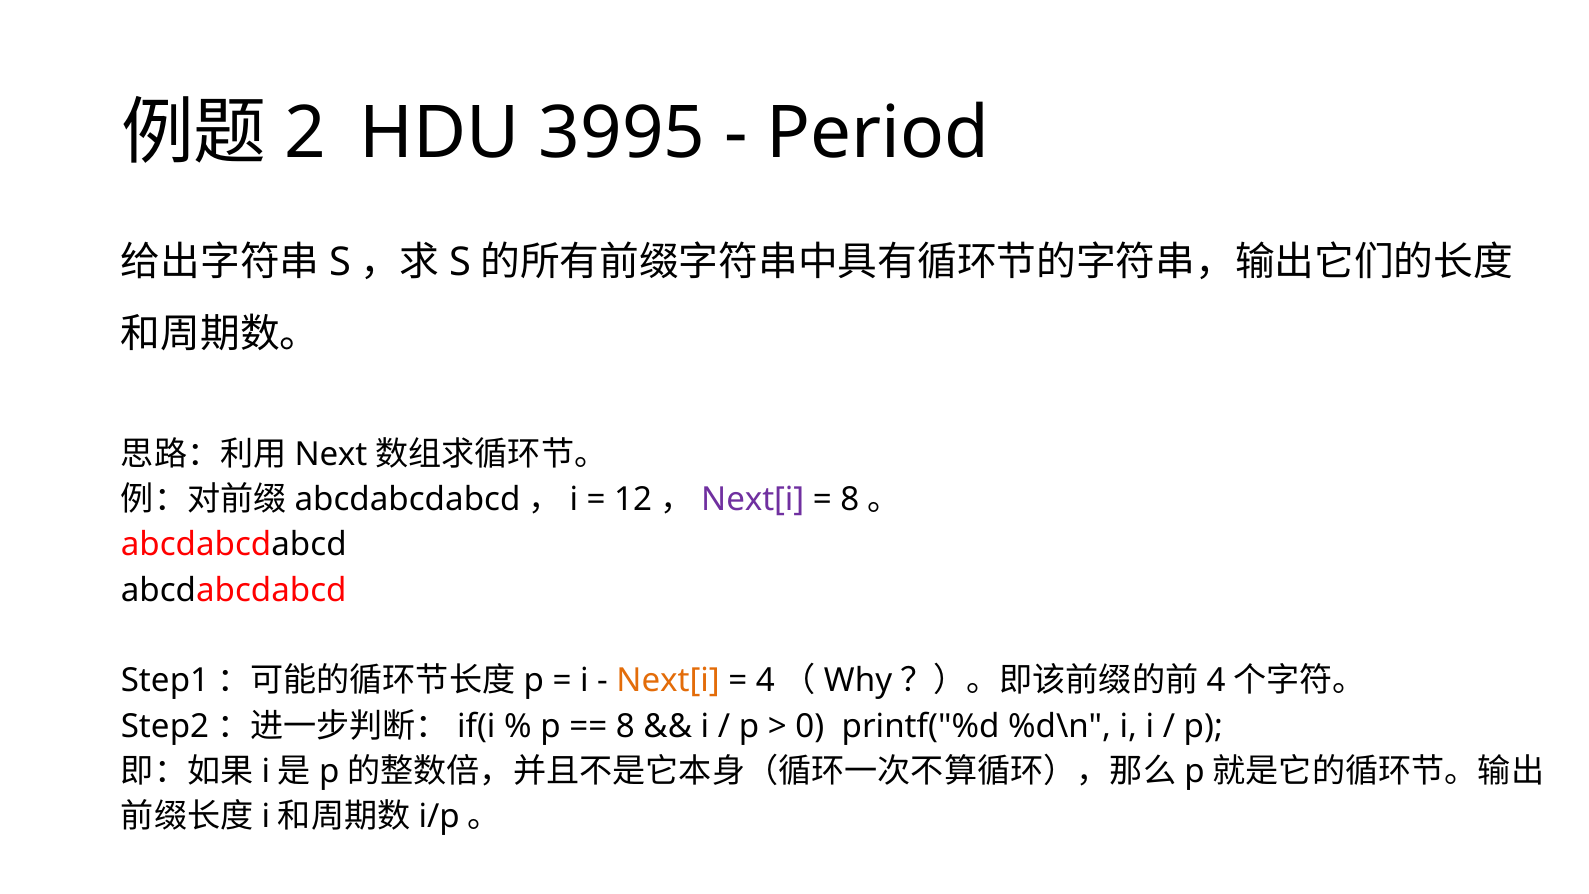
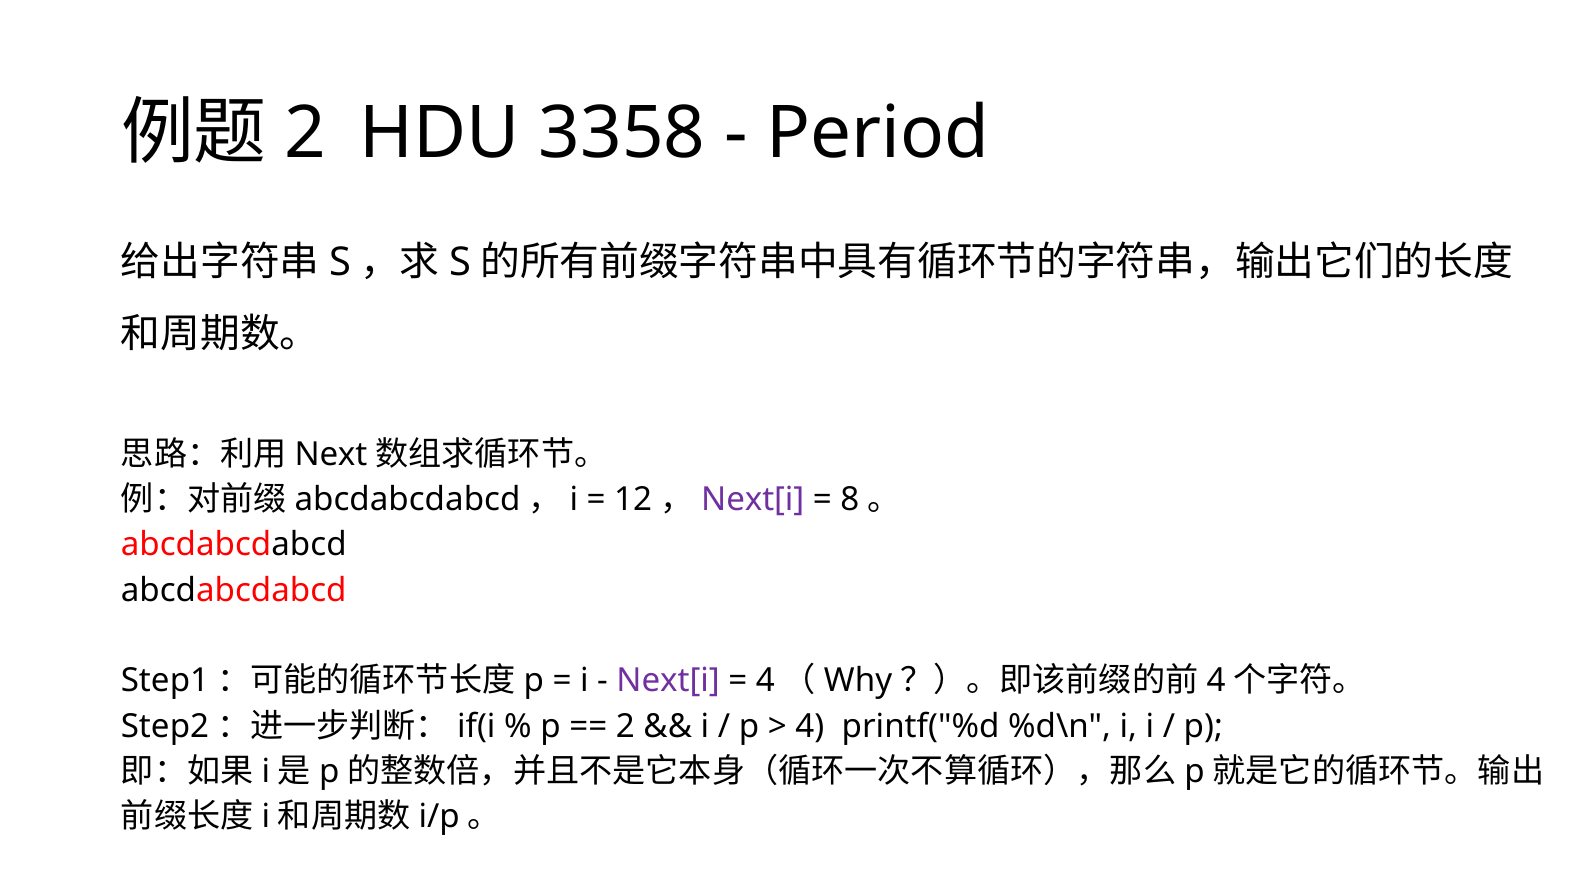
3995: 3995 -> 3358
Next[i at (668, 681) colour: orange -> purple
8 at (625, 726): 8 -> 2
0 at (810, 726): 0 -> 4
